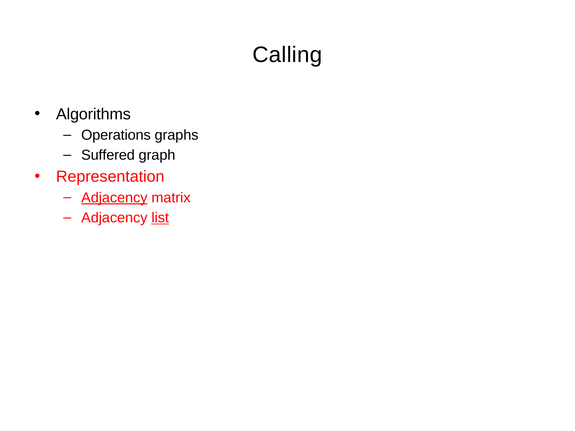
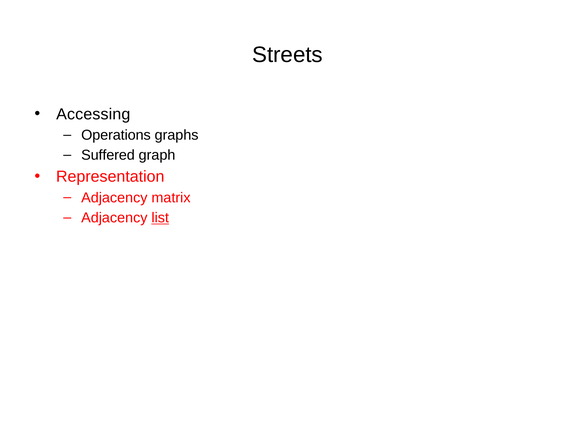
Calling: Calling -> Streets
Algorithms: Algorithms -> Accessing
Adjacency at (114, 198) underline: present -> none
